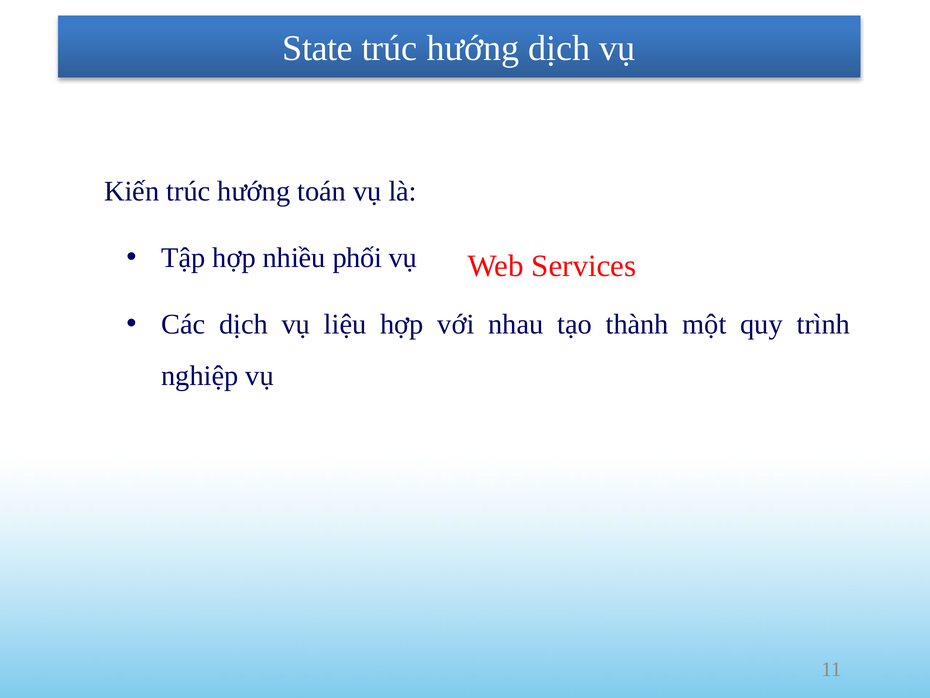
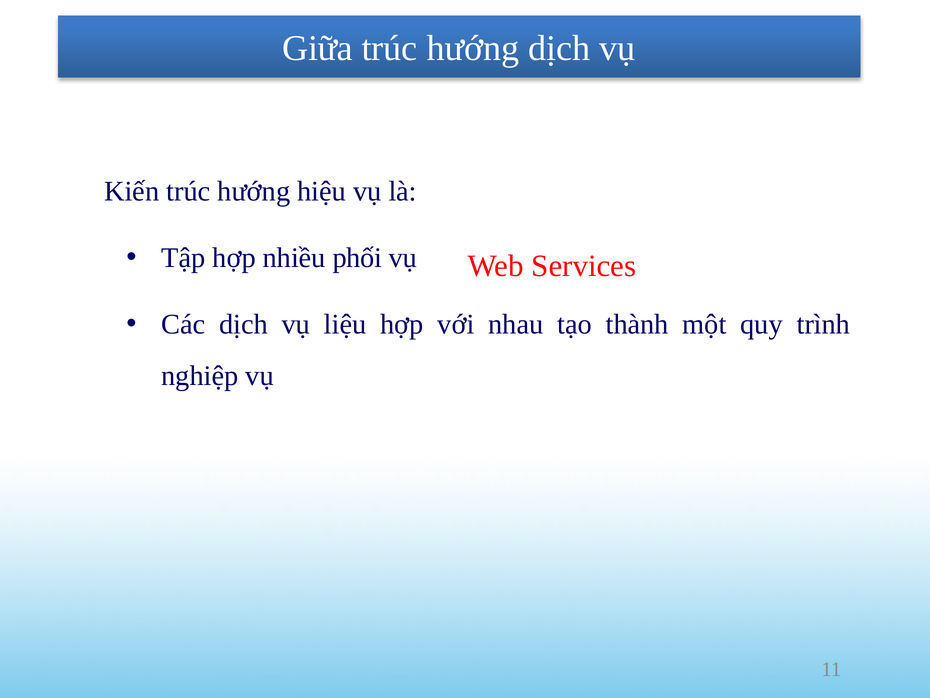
State: State -> Giữa
toán: toán -> hiệu
